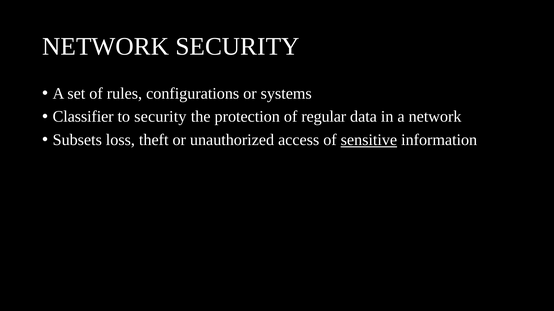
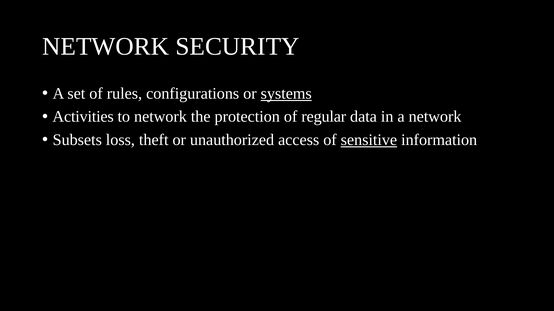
systems underline: none -> present
Classifier: Classifier -> Activities
to security: security -> network
